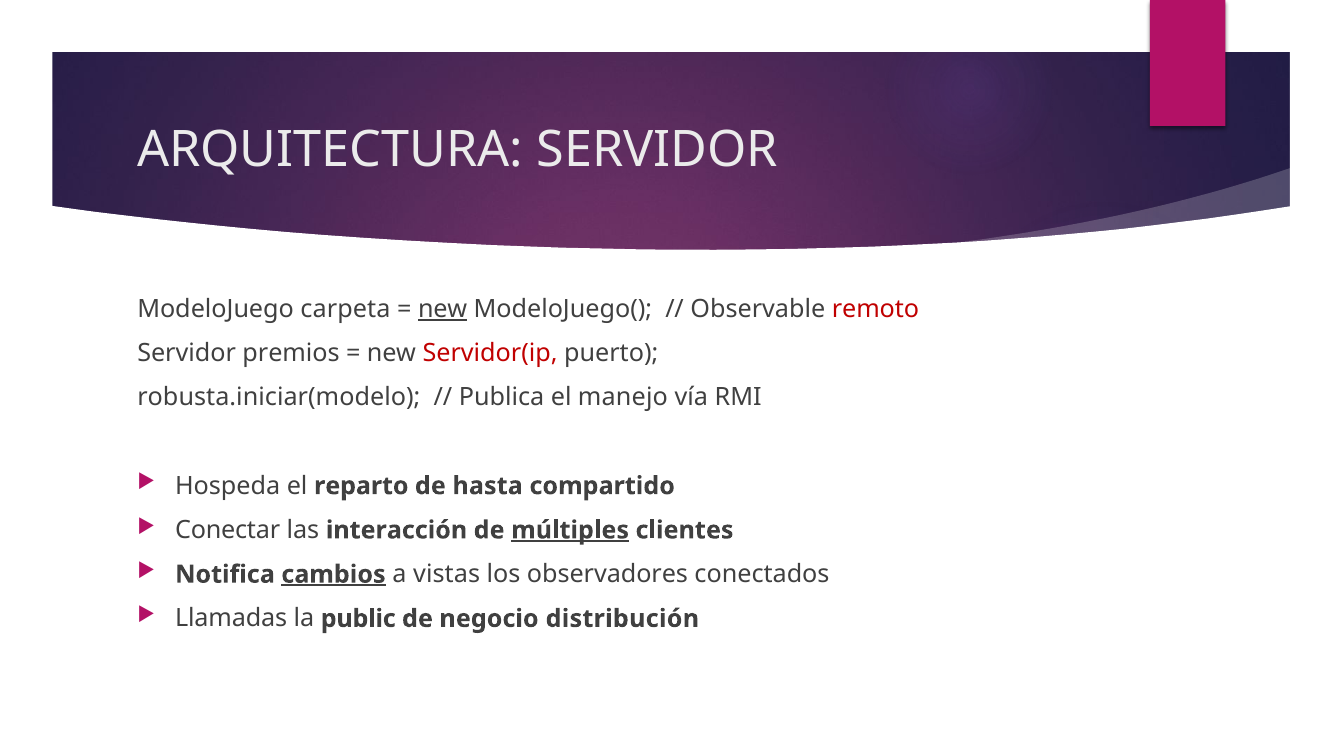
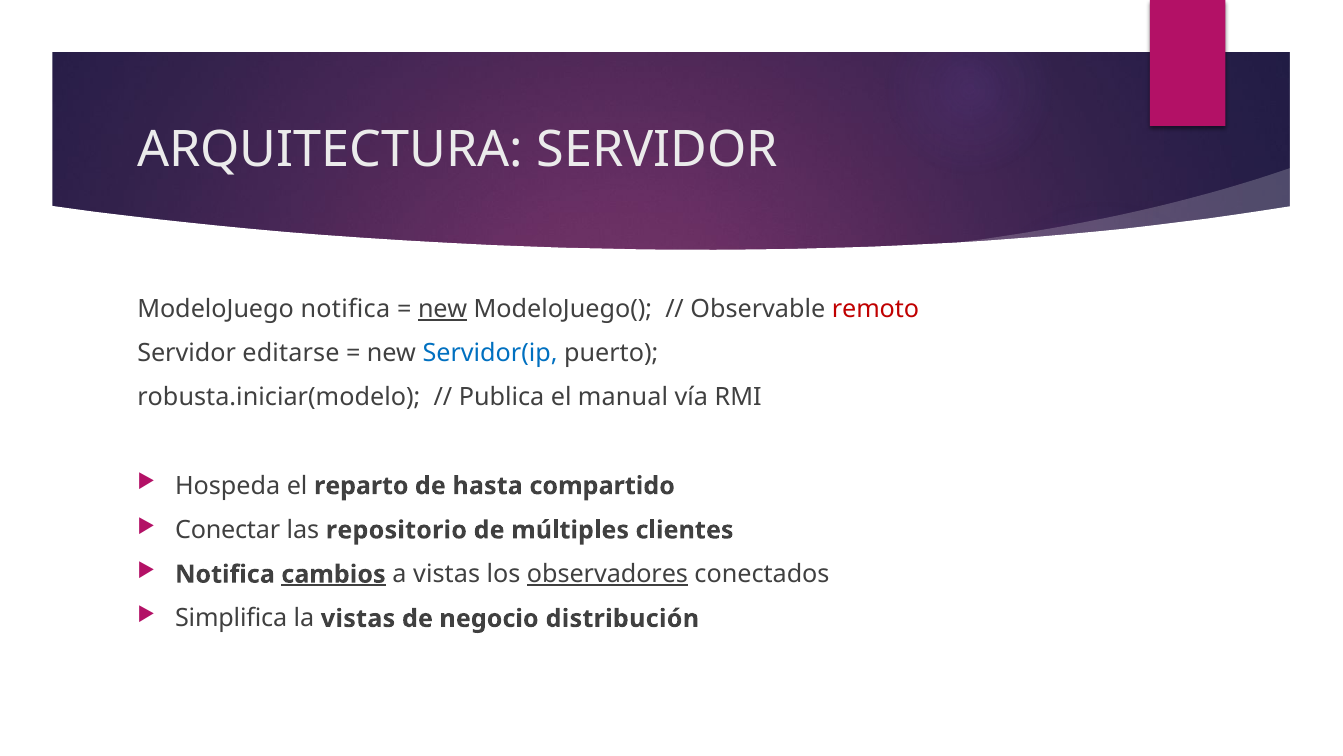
ModeloJuego carpeta: carpeta -> notifica
premios: premios -> editarse
Servidor(ip colour: red -> blue
manejo: manejo -> manual
interacción: interacción -> repositorio
múltiples underline: present -> none
observadores underline: none -> present
Llamadas: Llamadas -> Simplifica
la public: public -> vistas
